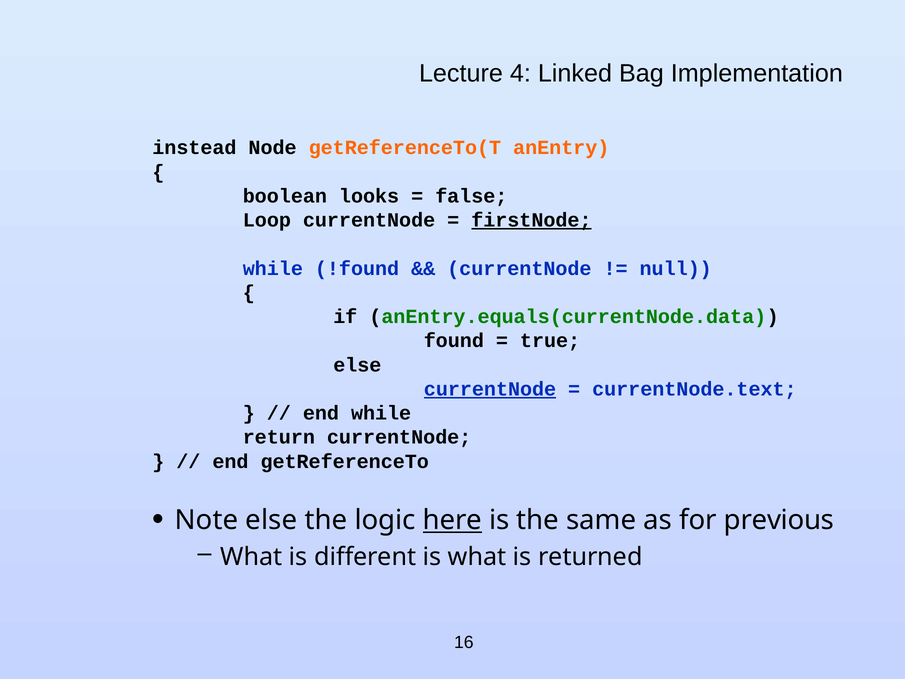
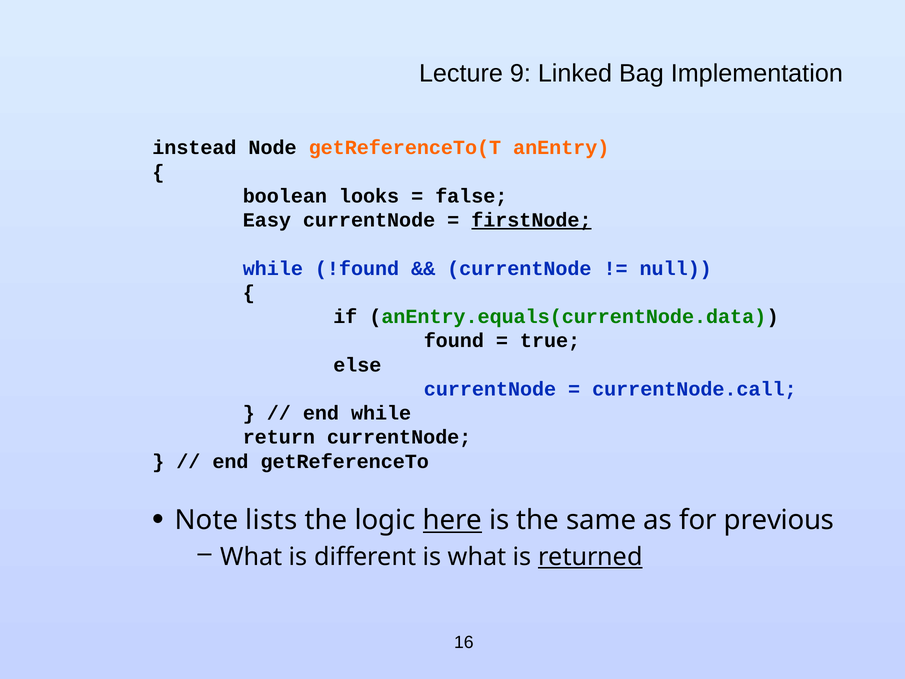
4: 4 -> 9
Loop: Loop -> Easy
currentNode at (490, 389) underline: present -> none
currentNode.text: currentNode.text -> currentNode.call
Note else: else -> lists
returned underline: none -> present
